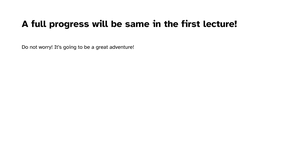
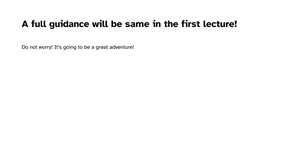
progress: progress -> guidance
